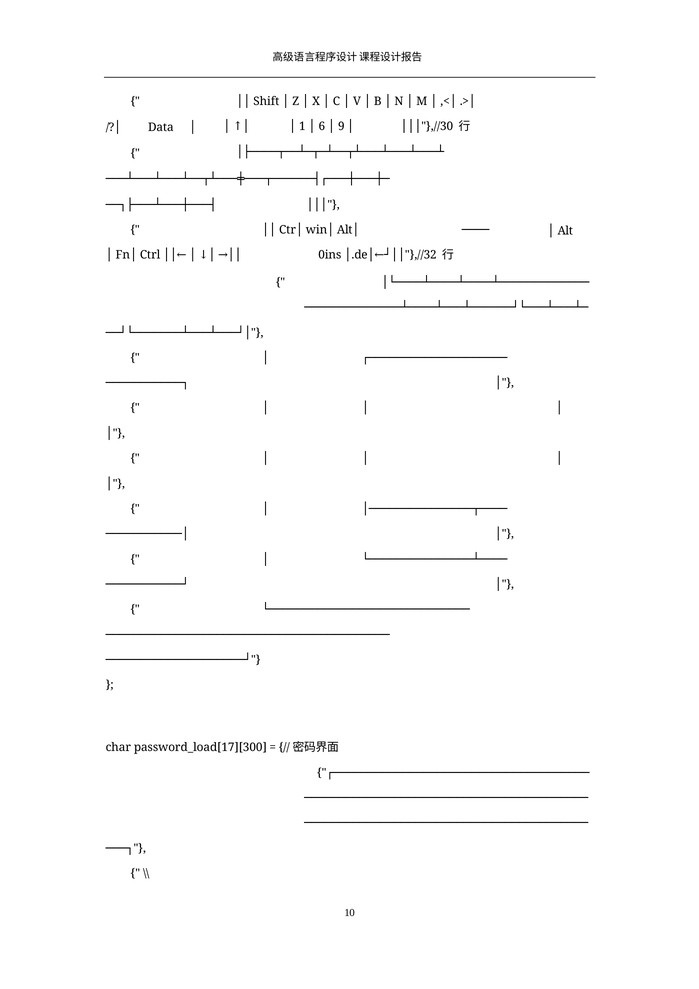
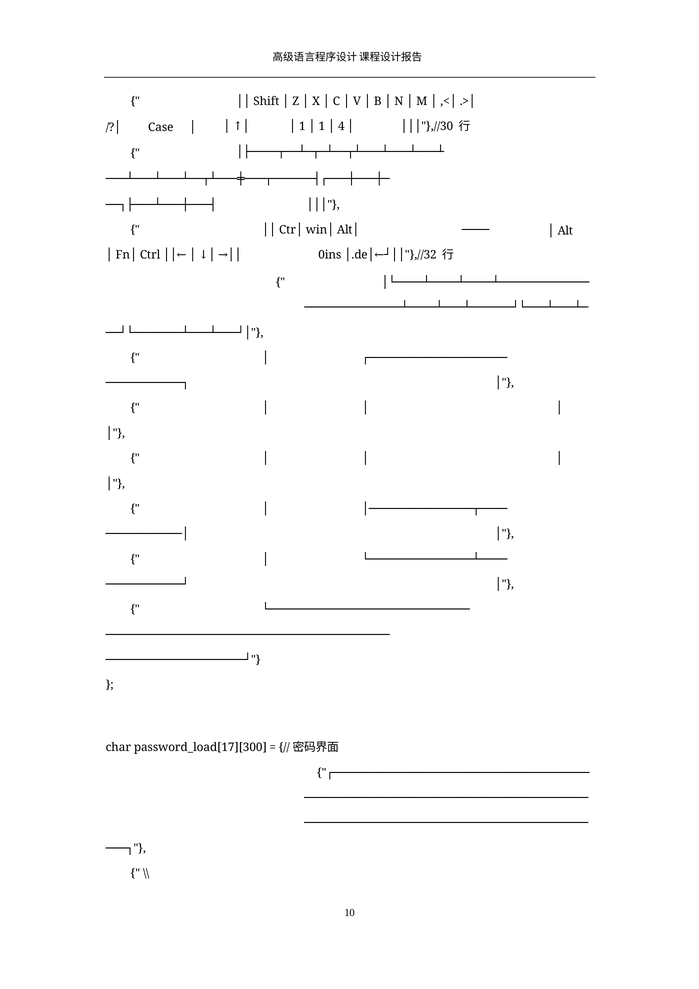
6: 6 -> 1
9: 9 -> 4
Data: Data -> Case
